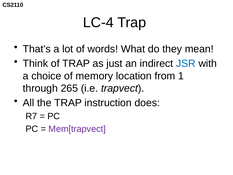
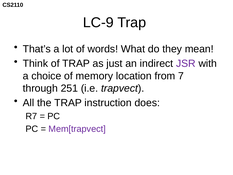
LC-4: LC-4 -> LC-9
JSR colour: blue -> purple
1: 1 -> 7
265: 265 -> 251
